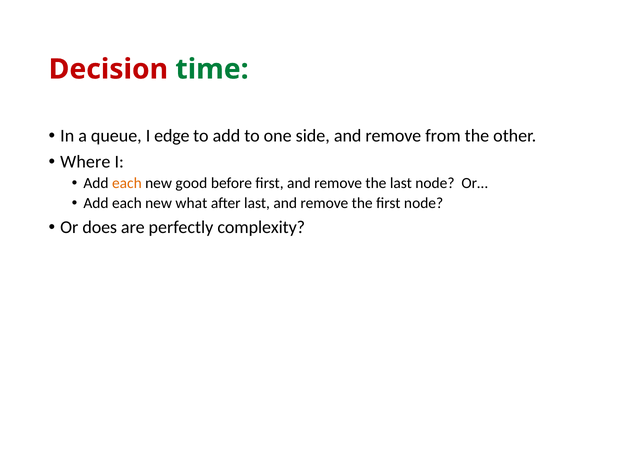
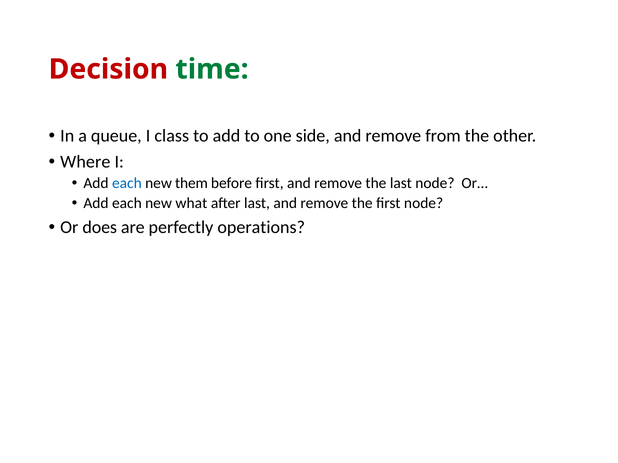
edge: edge -> class
each at (127, 183) colour: orange -> blue
good: good -> them
complexity: complexity -> operations
